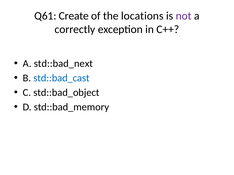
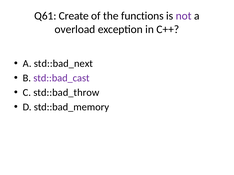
locations: locations -> functions
correctly: correctly -> overload
std::bad_cast colour: blue -> purple
std::bad_object: std::bad_object -> std::bad_throw
